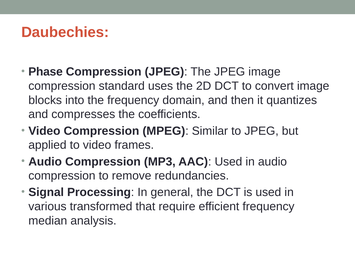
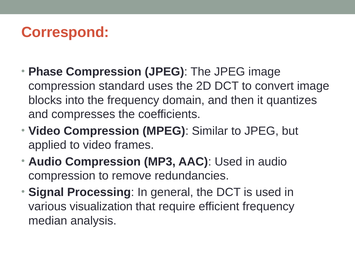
Daubechies: Daubechies -> Correspond
transformed: transformed -> visualization
